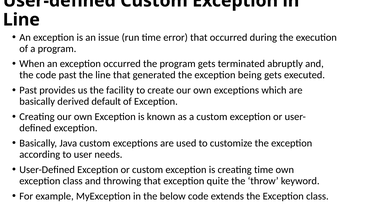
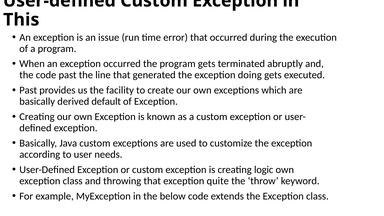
Line at (21, 20): Line -> This
being: being -> doing
creating time: time -> logic
